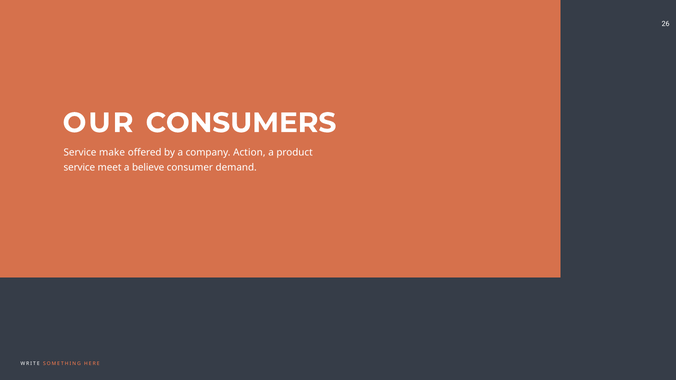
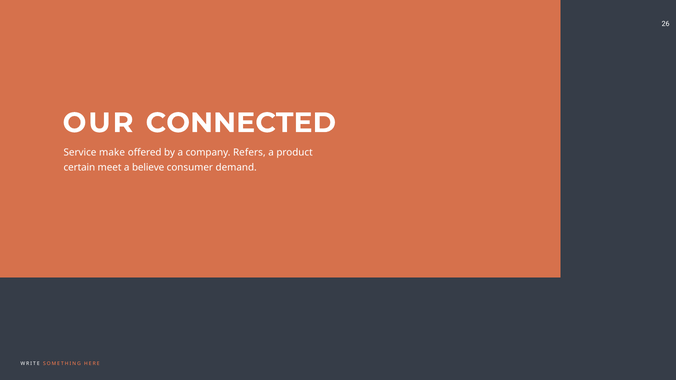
CONSUMERS: CONSUMERS -> CONNECTED
Action: Action -> Refers
service at (79, 168): service -> certain
